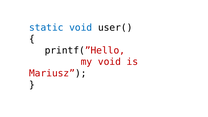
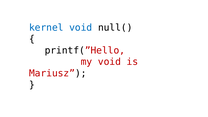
static: static -> kernel
user(: user( -> null(
